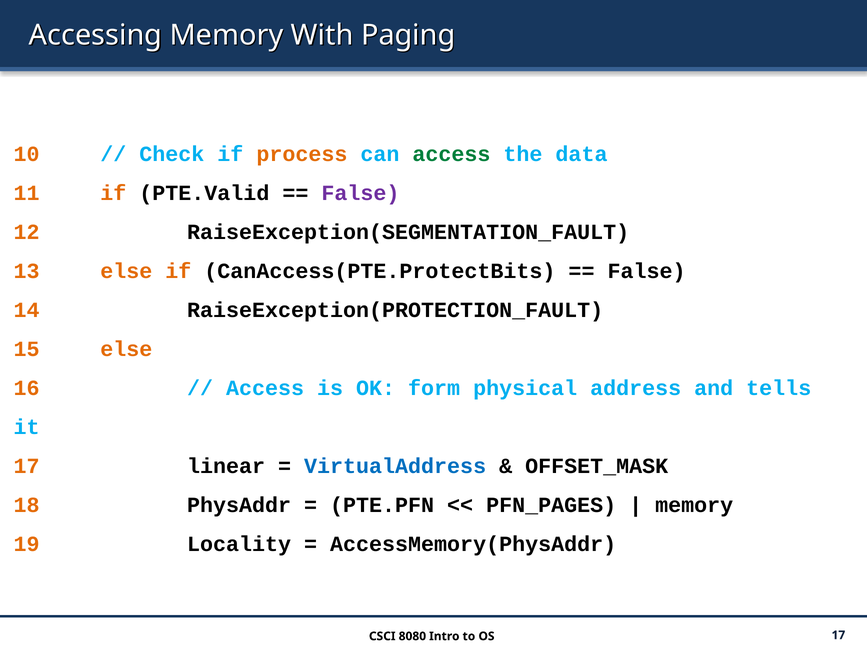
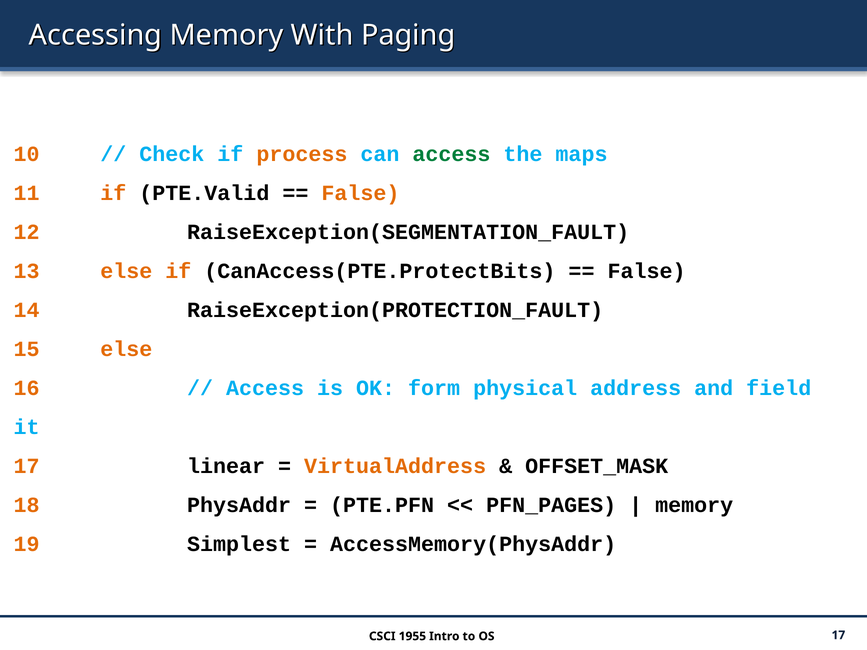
data: data -> maps
False at (360, 193) colour: purple -> orange
tells: tells -> field
VirtualAddress at (395, 466) colour: blue -> orange
Locality: Locality -> Simplest
8080: 8080 -> 1955
